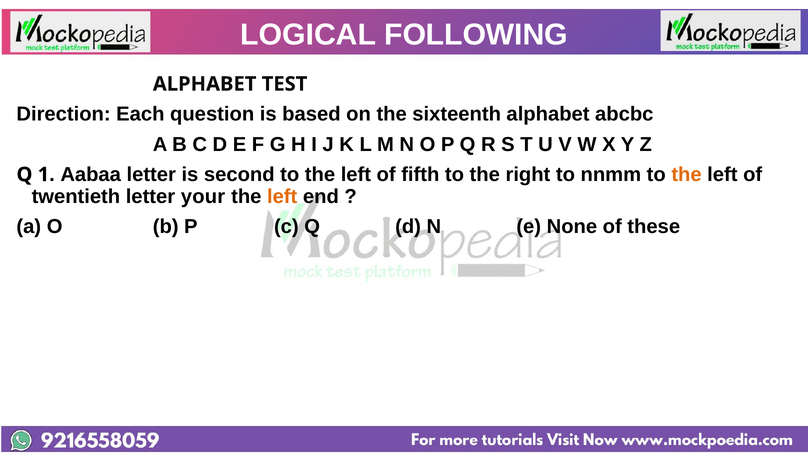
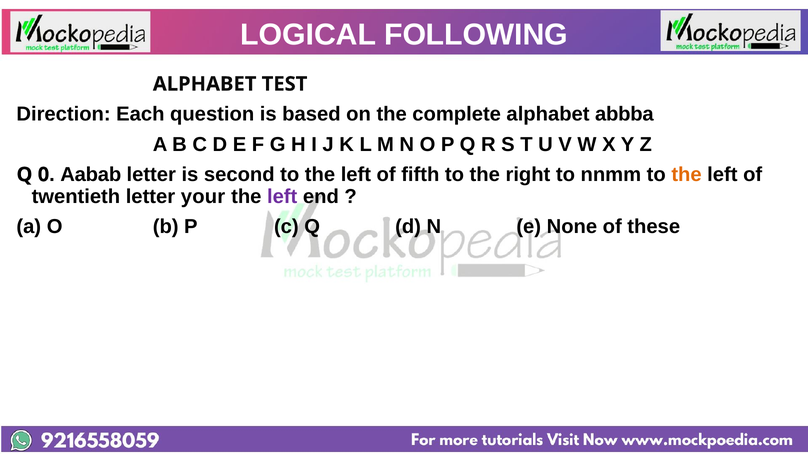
sixteenth: sixteenth -> complete
abcbc: abcbc -> abbba
1: 1 -> 0
Aabaa: Aabaa -> Aabab
left at (282, 197) colour: orange -> purple
